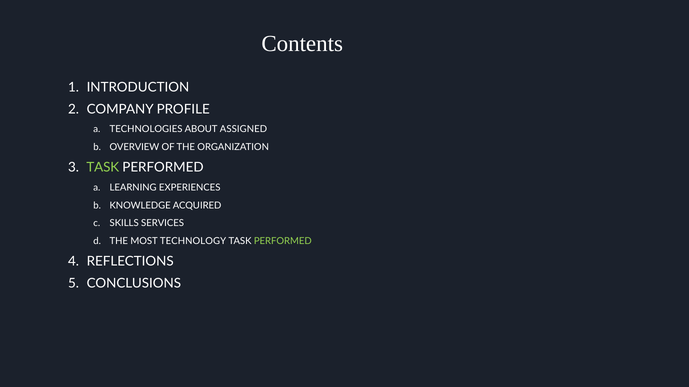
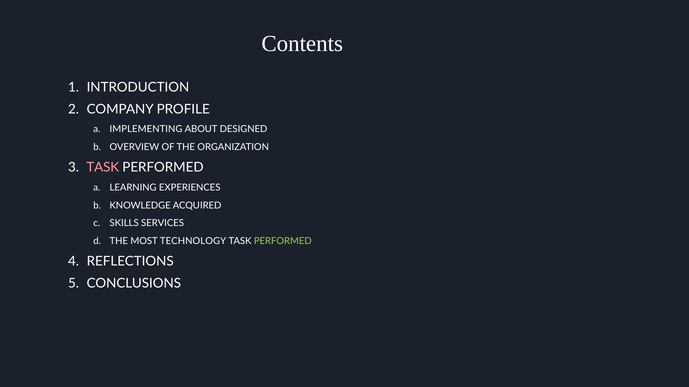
TECHNOLOGIES: TECHNOLOGIES -> IMPLEMENTING
ASSIGNED: ASSIGNED -> DESIGNED
TASK at (103, 168) colour: light green -> pink
